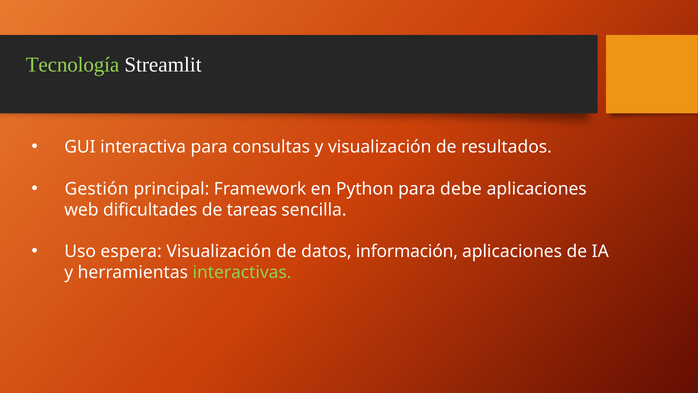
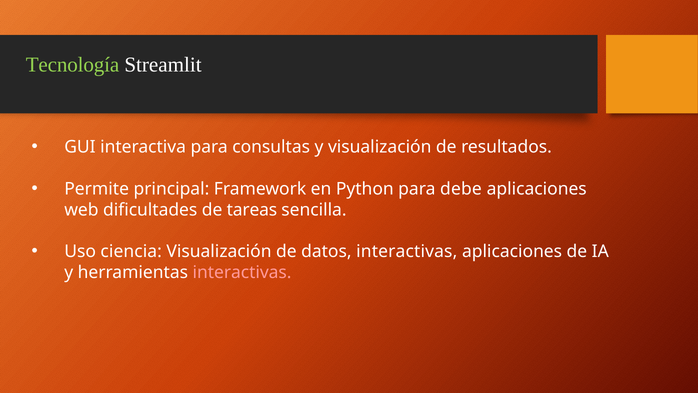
Gestión: Gestión -> Permite
espera: espera -> ciencia
datos información: información -> interactivas
interactivas at (242, 272) colour: light green -> pink
